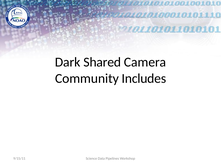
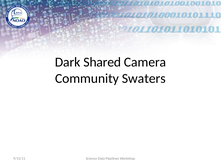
Includes: Includes -> Swaters
